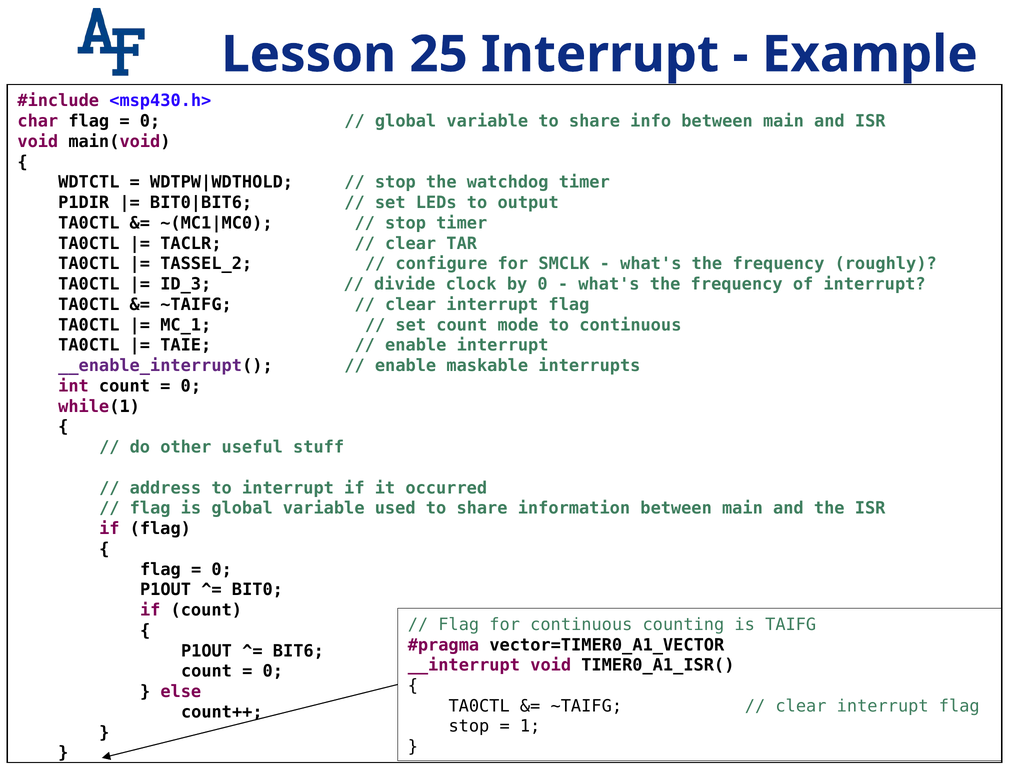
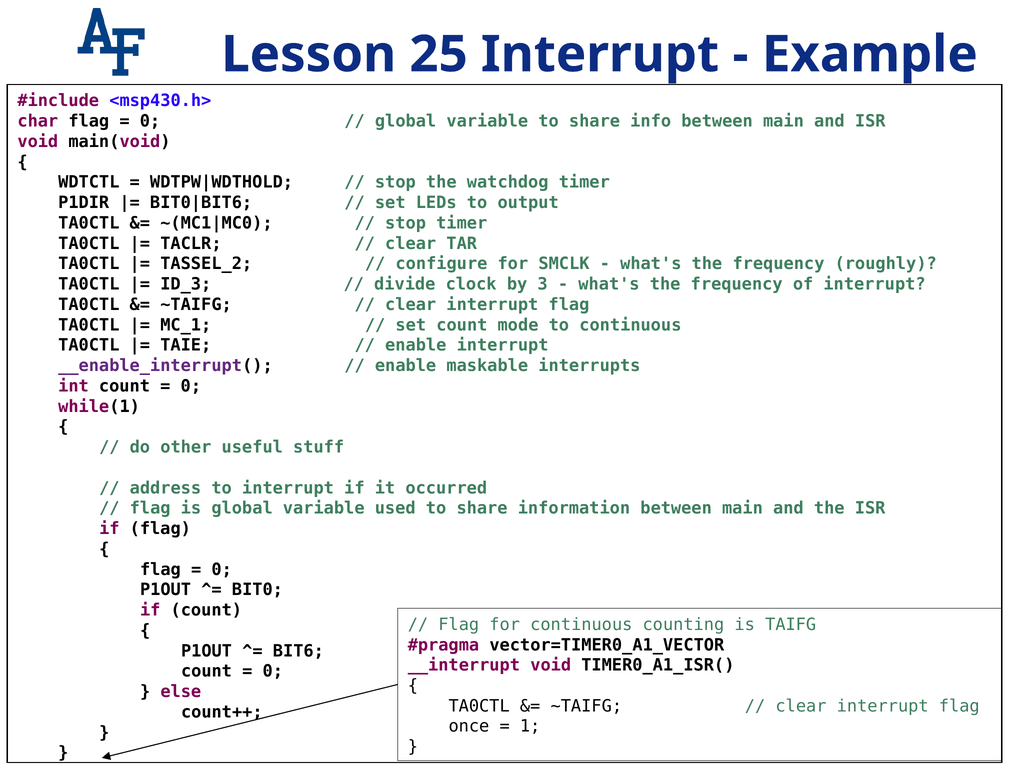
by 0: 0 -> 3
stop at (469, 727): stop -> once
